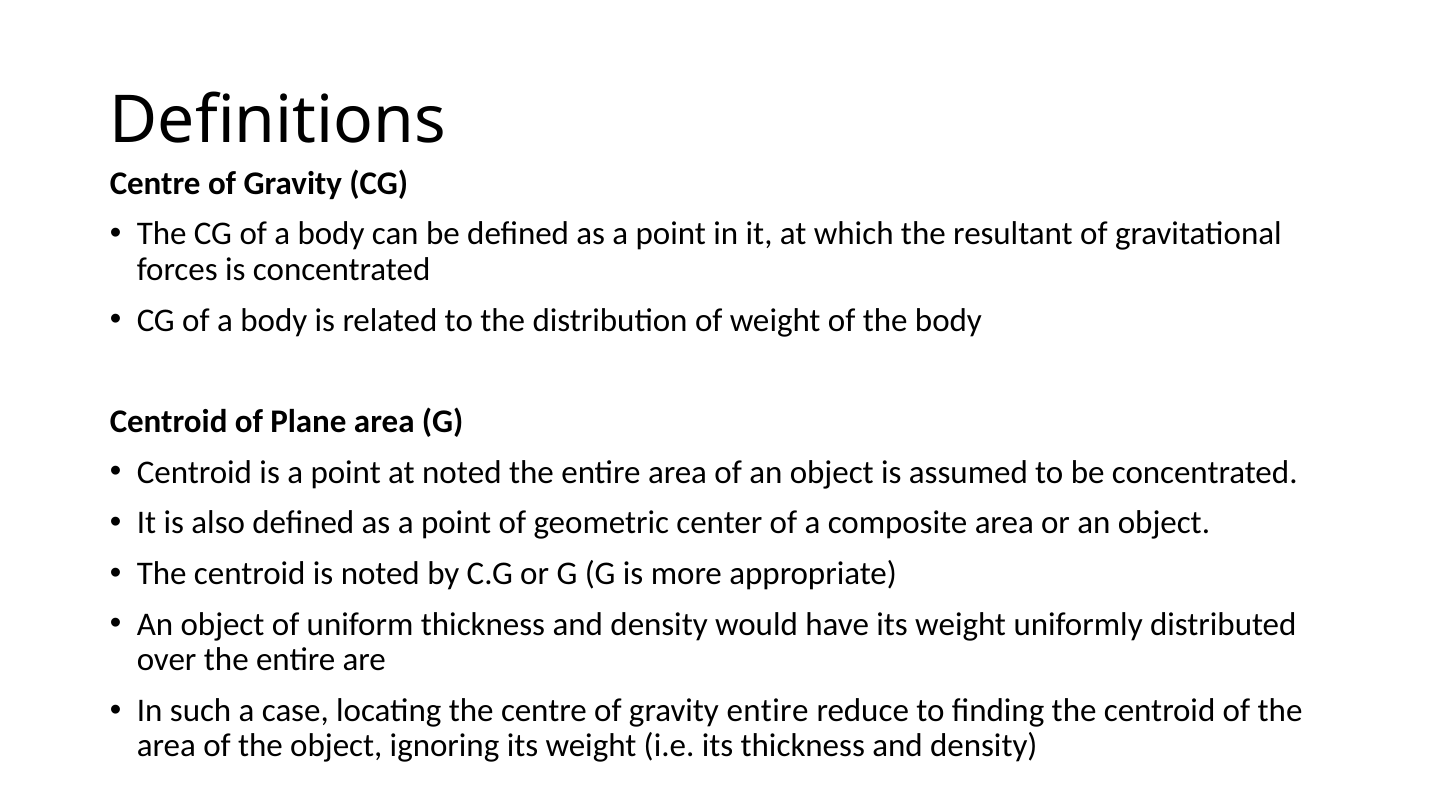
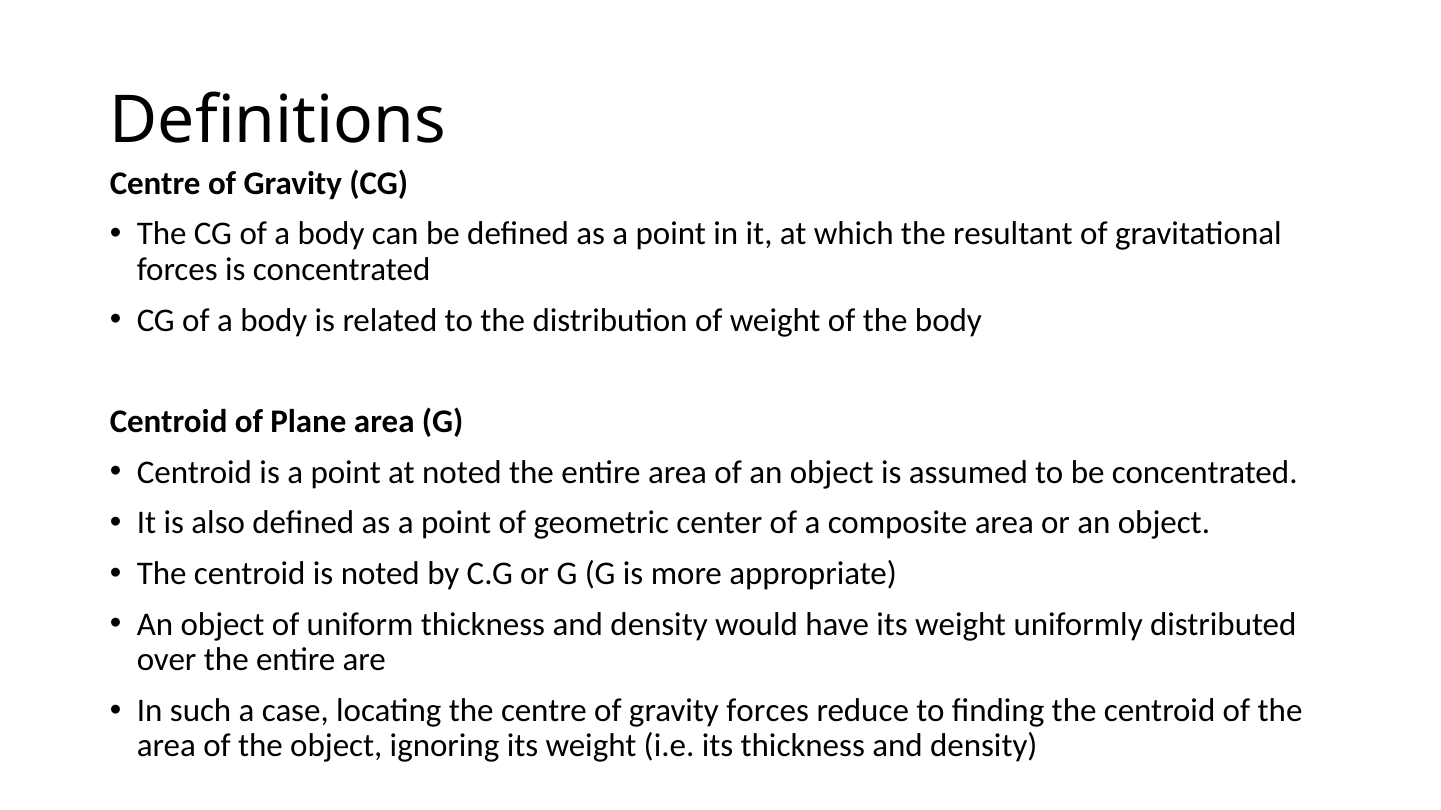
gravity entire: entire -> forces
